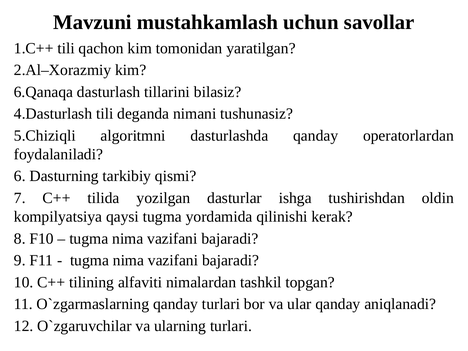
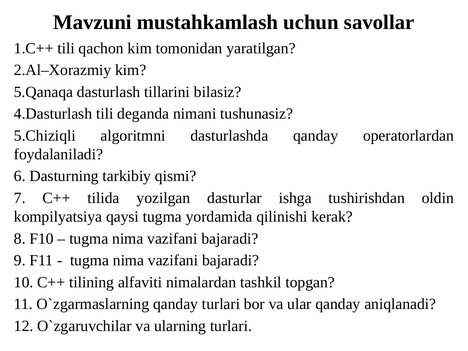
6.Qanaqa: 6.Qanaqa -> 5.Qanaqa
